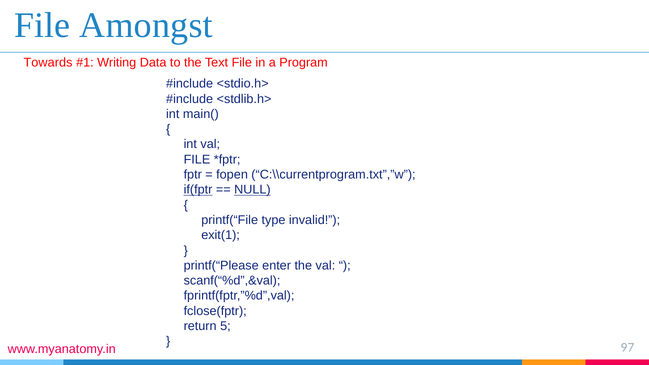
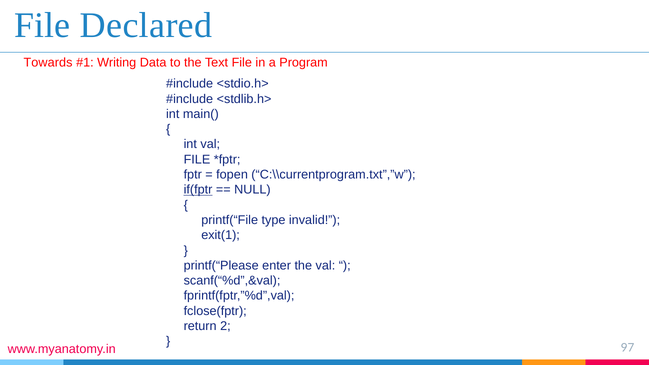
Amongst: Amongst -> Declared
NULL underline: present -> none
5: 5 -> 2
